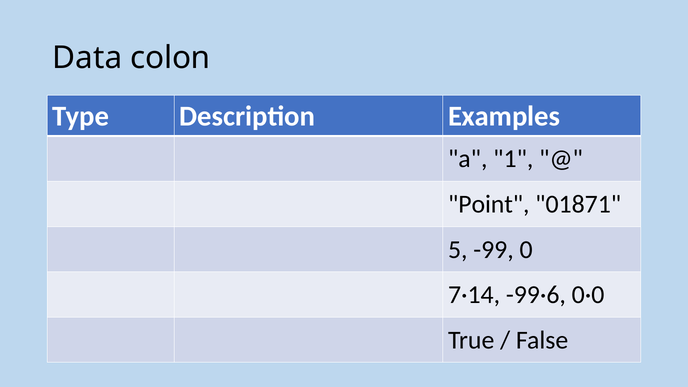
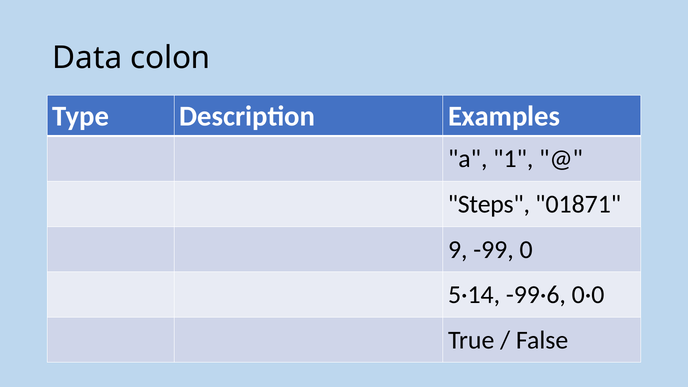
Point: Point -> Steps
5: 5 -> 9
7·14: 7·14 -> 5·14
